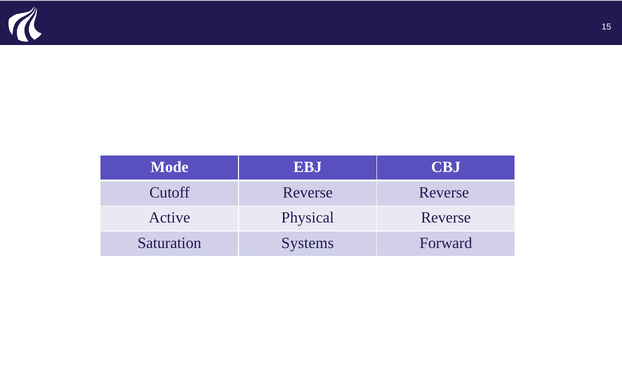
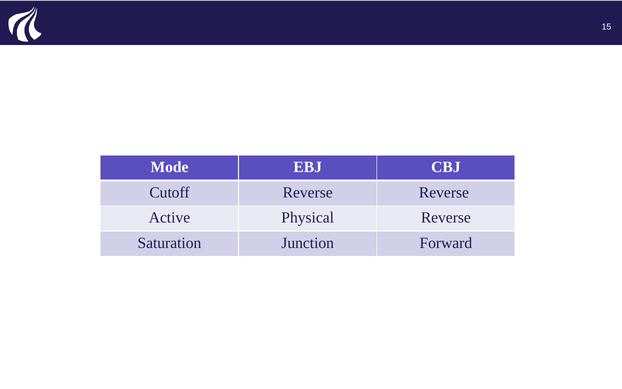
Systems: Systems -> Junction
